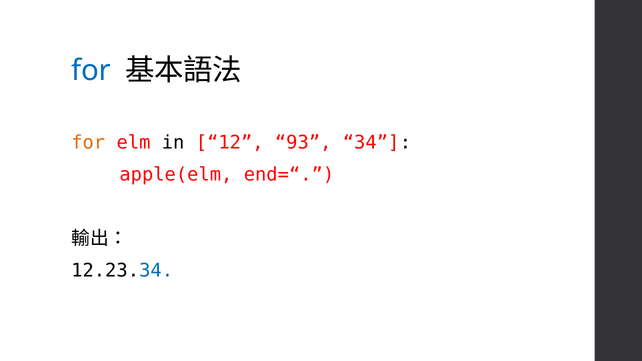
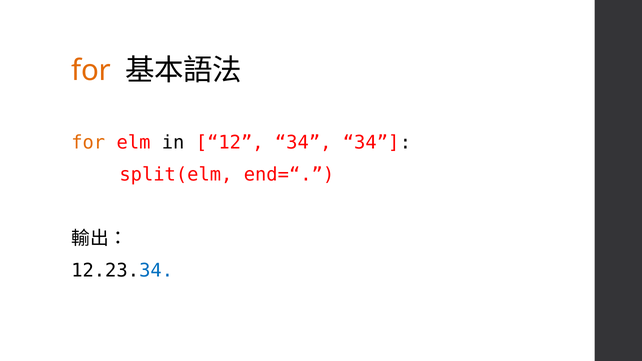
for at (91, 71) colour: blue -> orange
12 93: 93 -> 34
apple(elm: apple(elm -> split(elm
